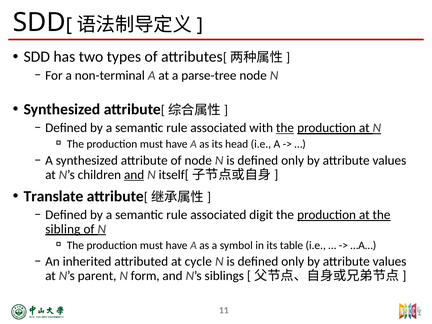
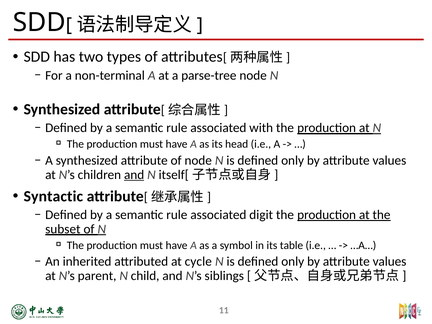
the at (285, 128) underline: present -> none
Translate: Translate -> Syntactic
sibling: sibling -> subset
form: form -> child
